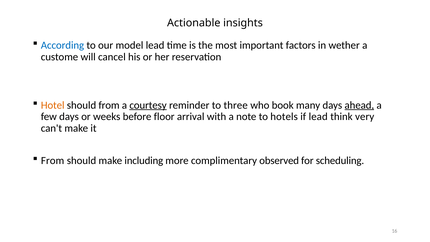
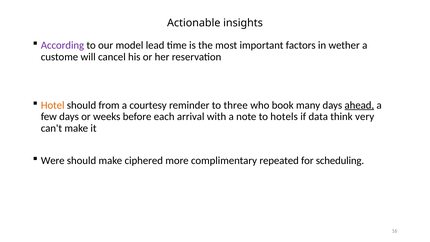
According colour: blue -> purple
courtesy underline: present -> none
floor: floor -> each
if lead: lead -> data
From at (53, 160): From -> Were
including: including -> ciphered
observed: observed -> repeated
